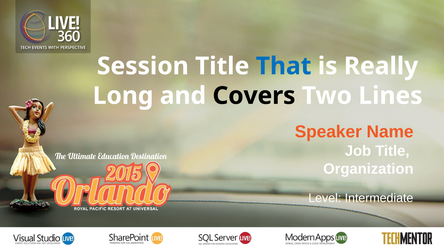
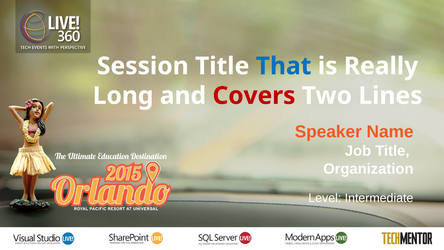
Covers colour: black -> red
